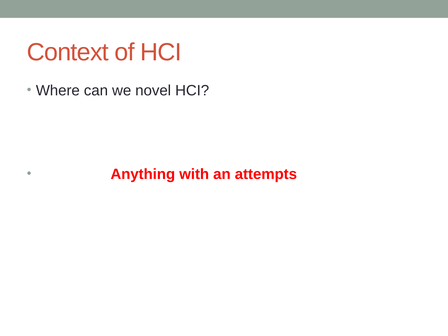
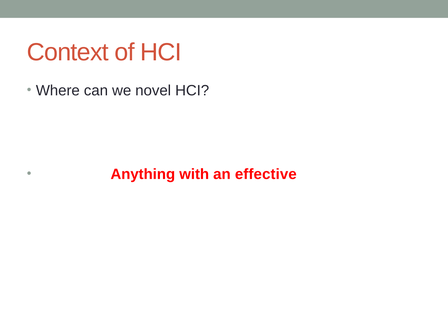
attempts: attempts -> effective
